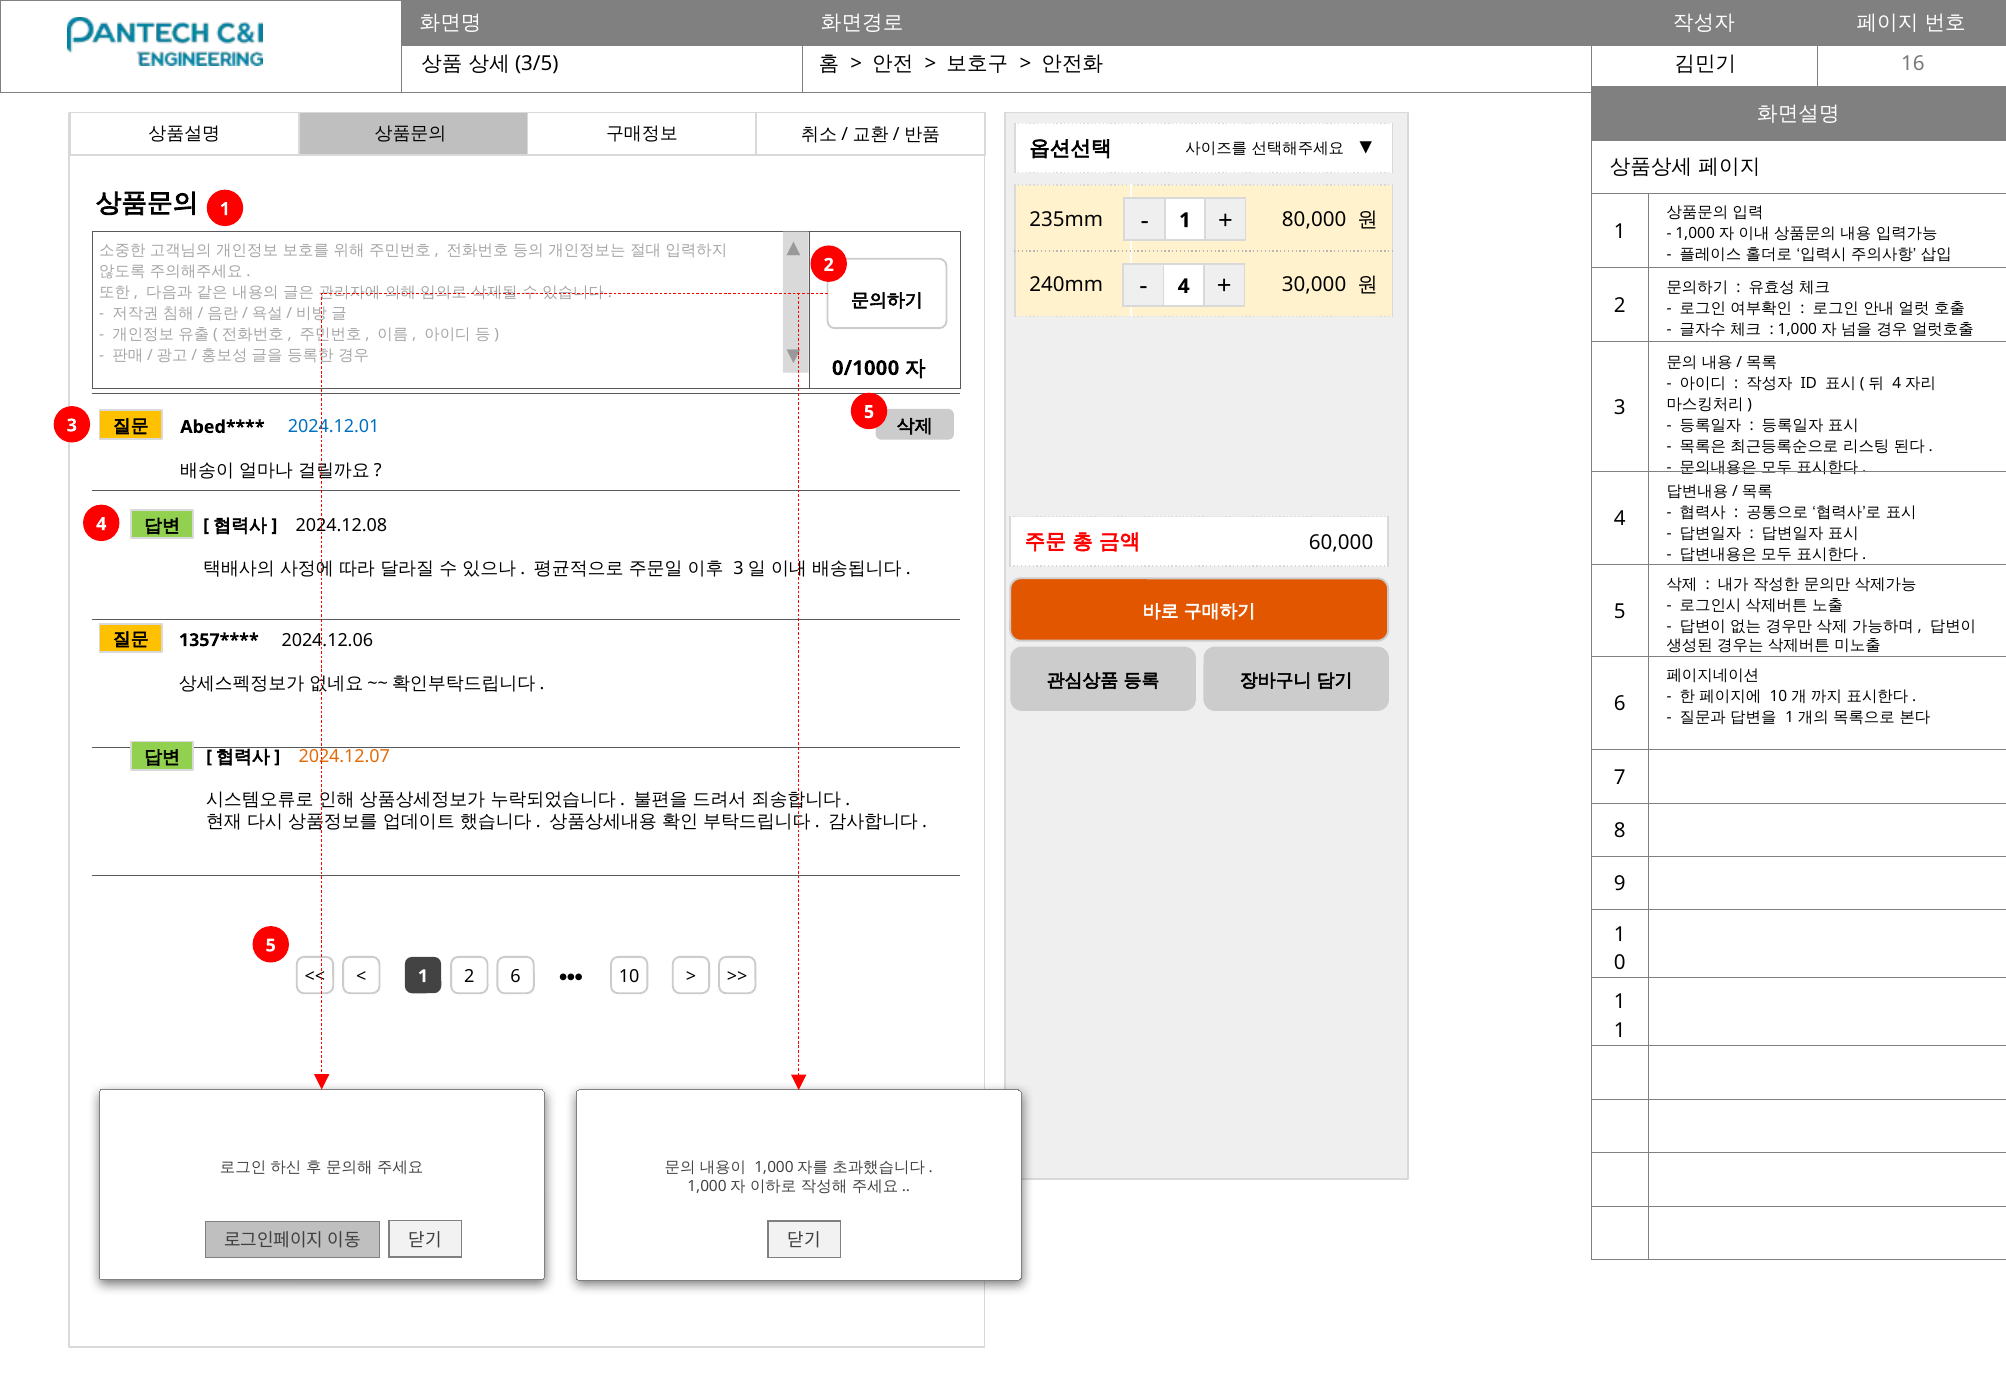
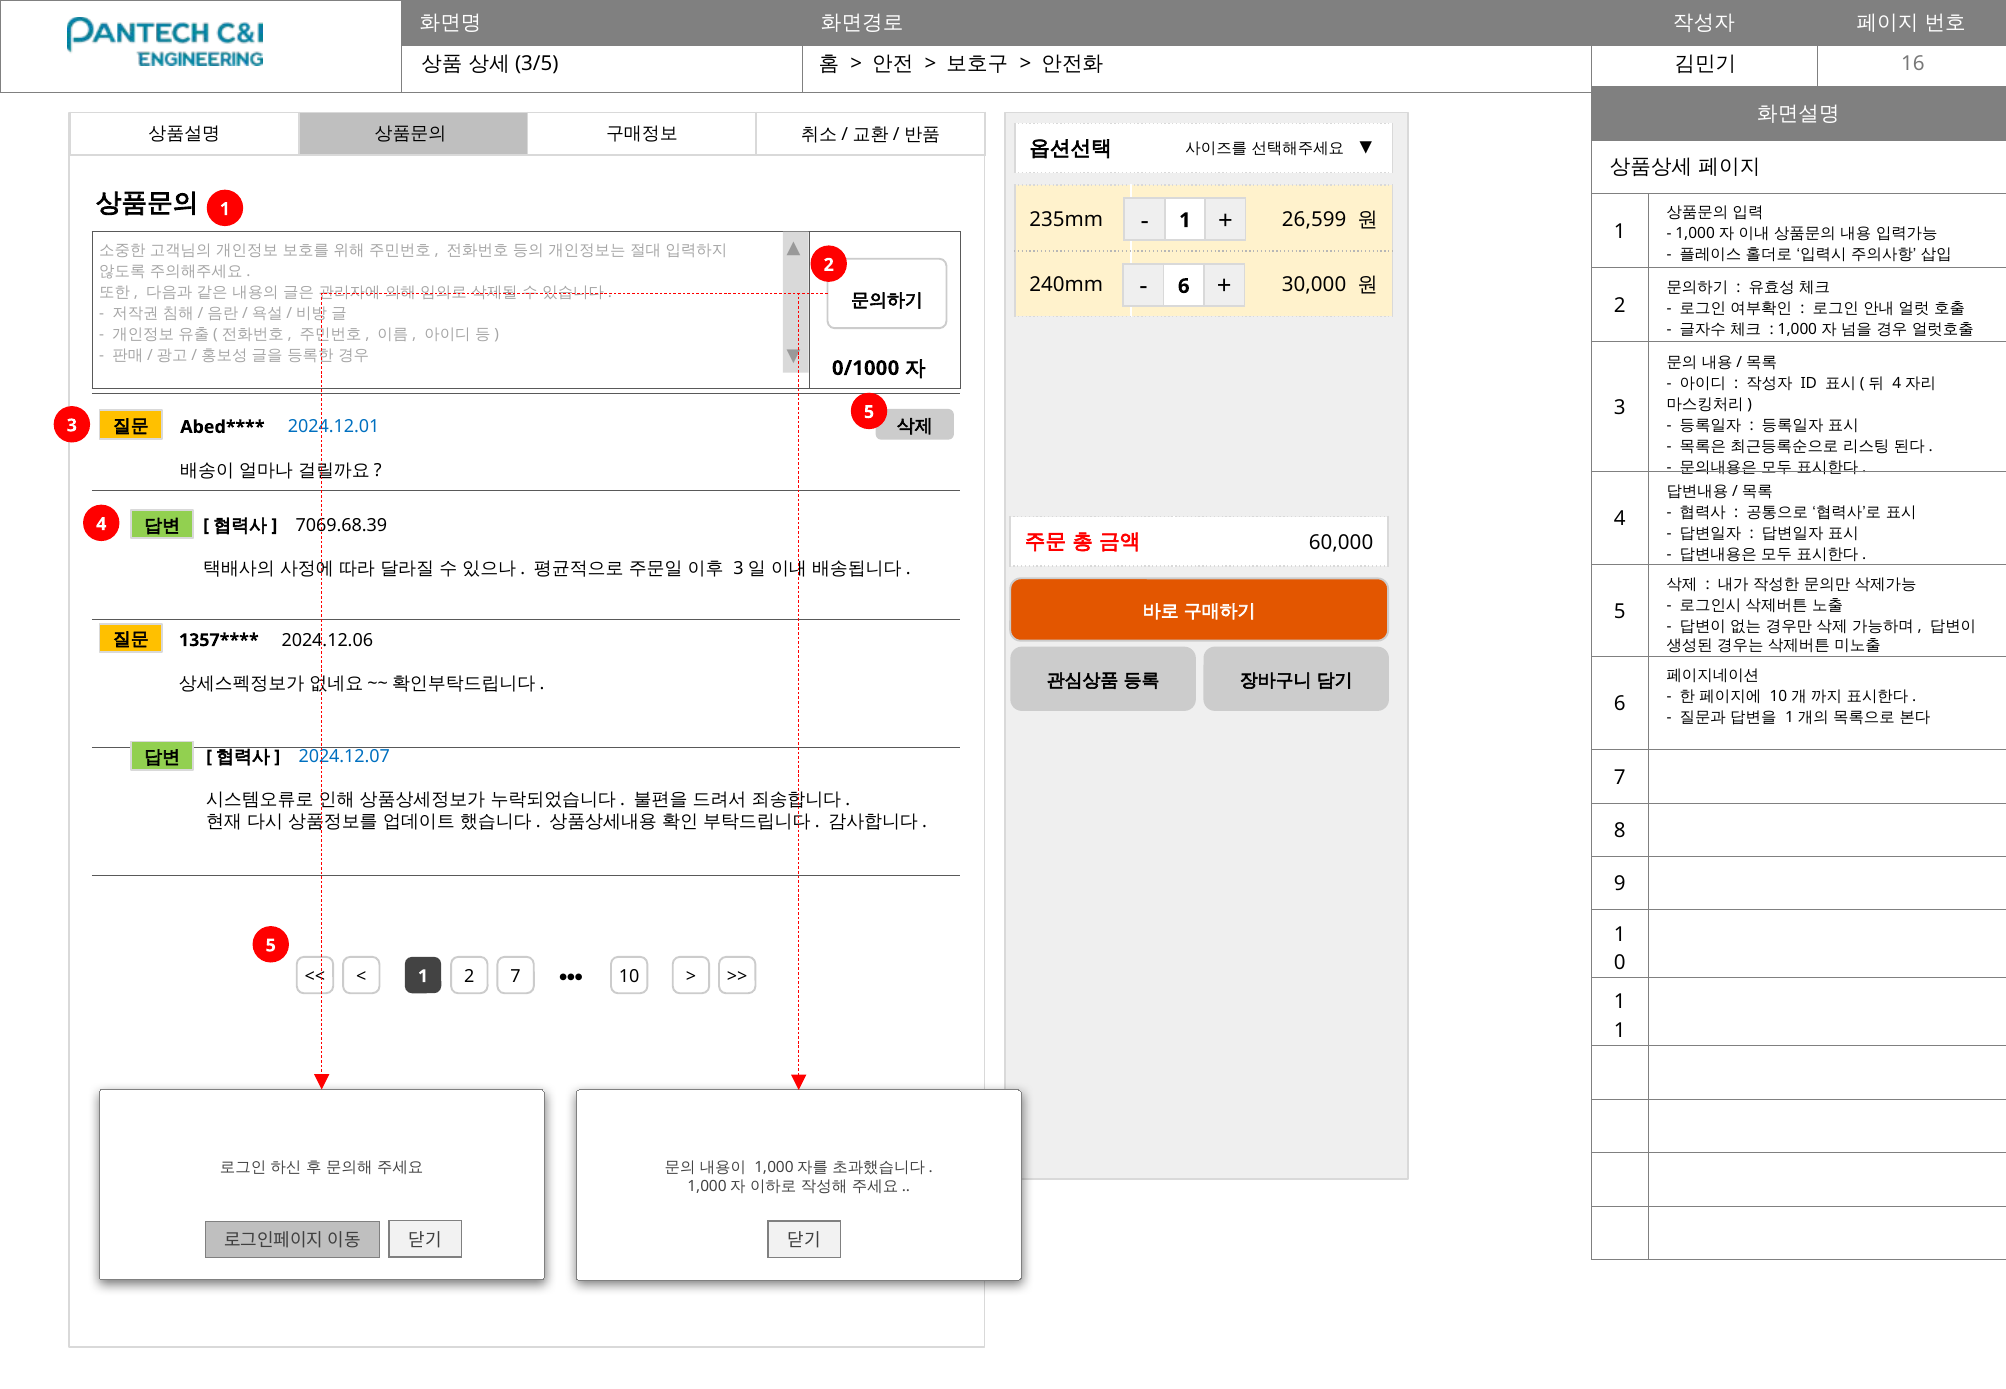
80,000: 80,000 -> 26,599
4 at (1184, 286): 4 -> 6
2024.12.08: 2024.12.08 -> 7069.68.39
2024.12.07 colour: orange -> blue
2 6: 6 -> 7
